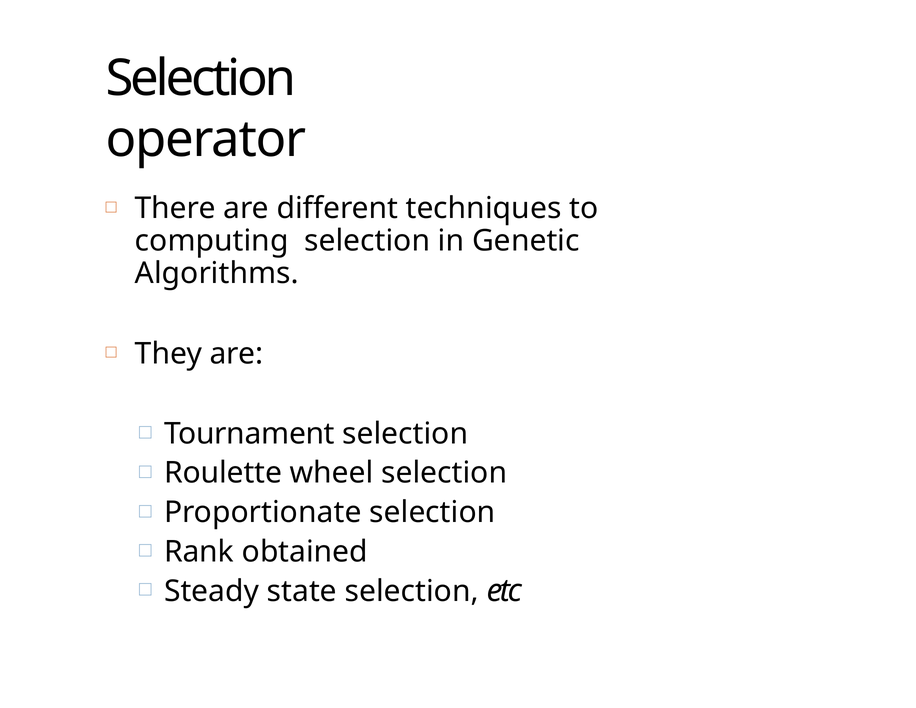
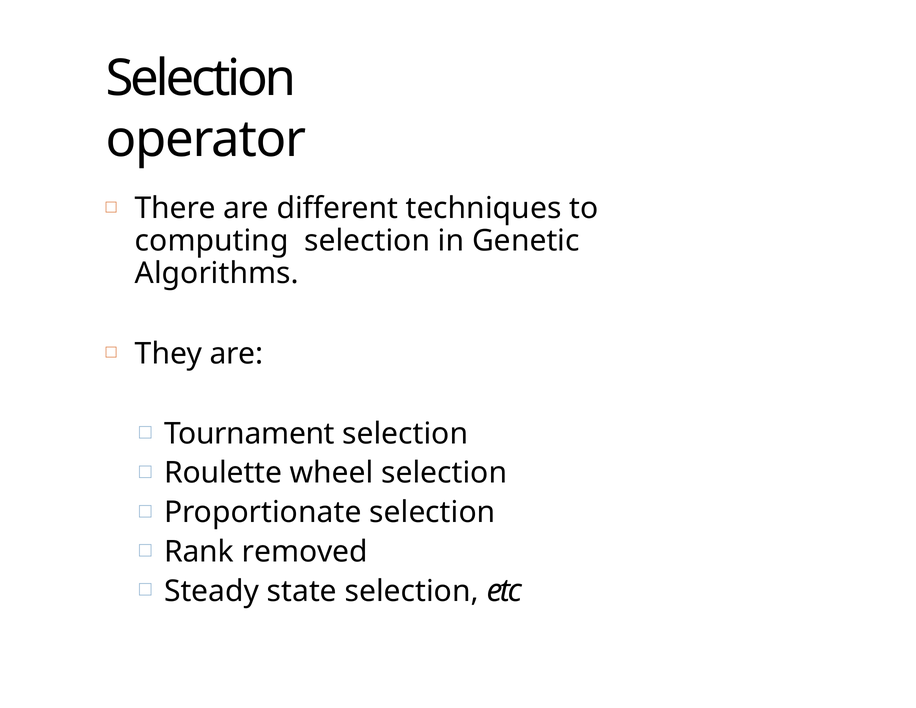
obtained: obtained -> removed
